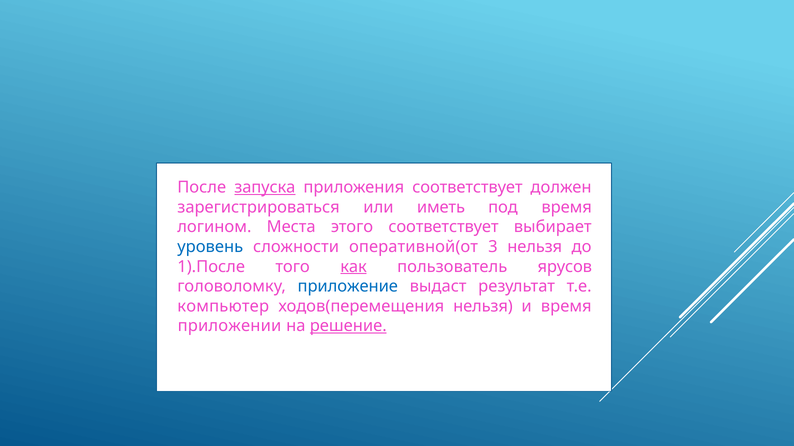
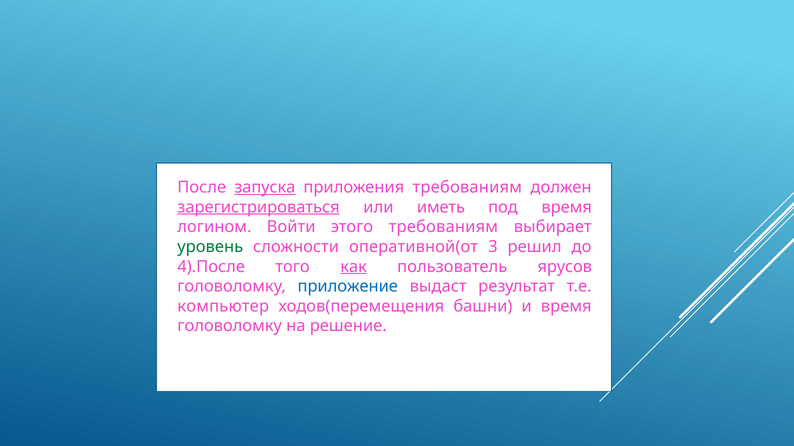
приложения соответствует: соответствует -> требованиям
зарегистрироваться underline: none -> present
Места: Места -> Войти
этого соответствует: соответствует -> требованиям
уровень colour: blue -> green
3 нельзя: нельзя -> решил
1).После: 1).После -> 4).После
ходов(перемещения нельзя: нельзя -> башни
приложении at (230, 326): приложении -> головоломку
решение underline: present -> none
